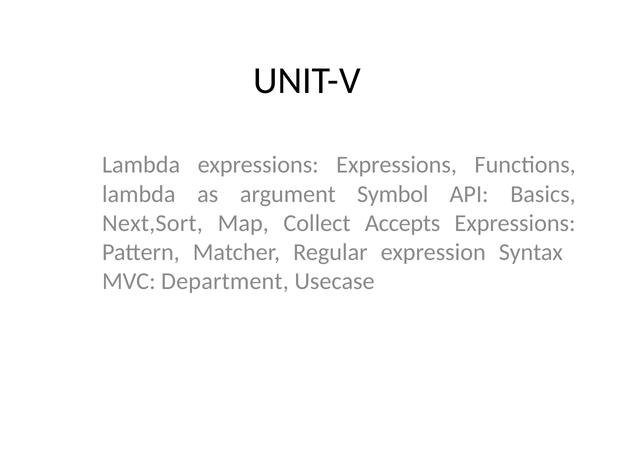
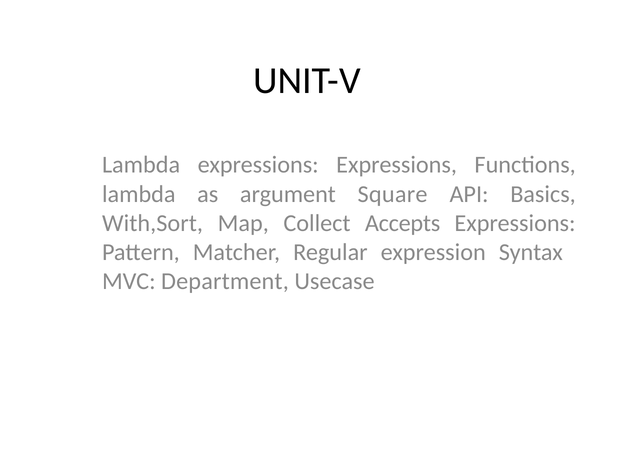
Symbol: Symbol -> Square
Next,Sort: Next,Sort -> With,Sort
